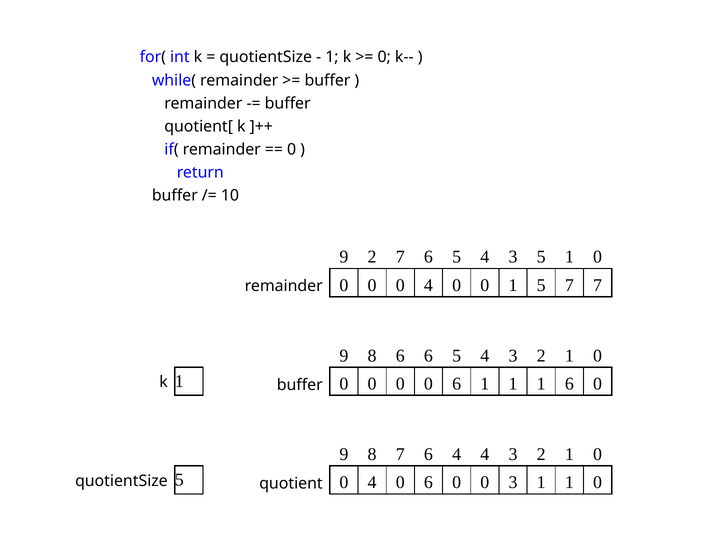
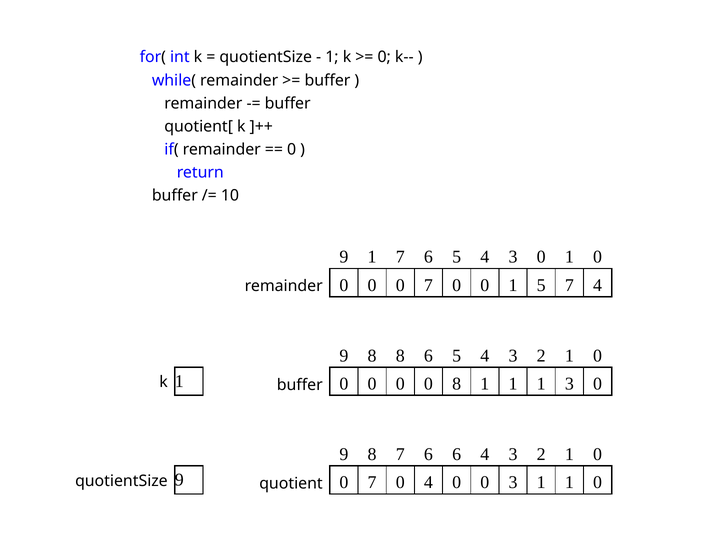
9 2: 2 -> 1
4 3 5: 5 -> 0
0 0 4: 4 -> 7
7 7: 7 -> 4
8 6: 6 -> 8
0 0 6: 6 -> 8
1 6: 6 -> 3
6 4: 4 -> 6
quotientSize 5: 5 -> 9
quotient 0 4: 4 -> 7
6 at (428, 483): 6 -> 4
